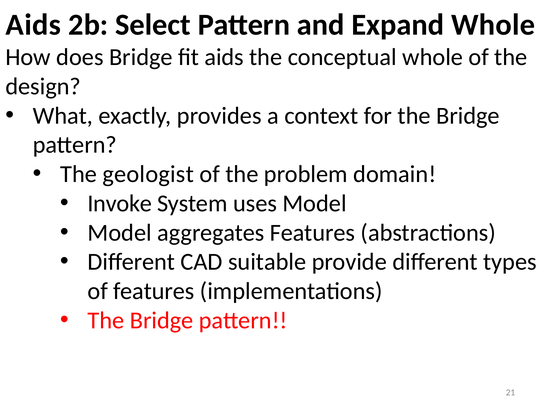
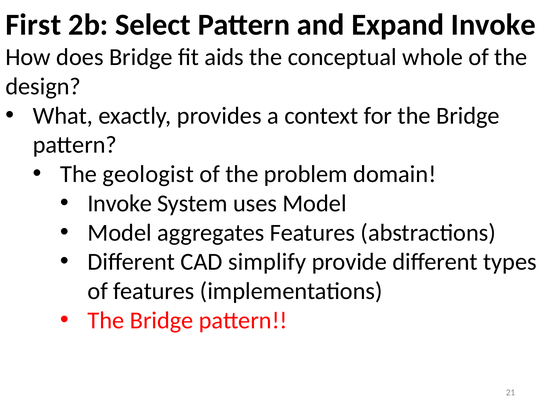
Aids at (33, 25): Aids -> First
Expand Whole: Whole -> Invoke
suitable: suitable -> simplify
